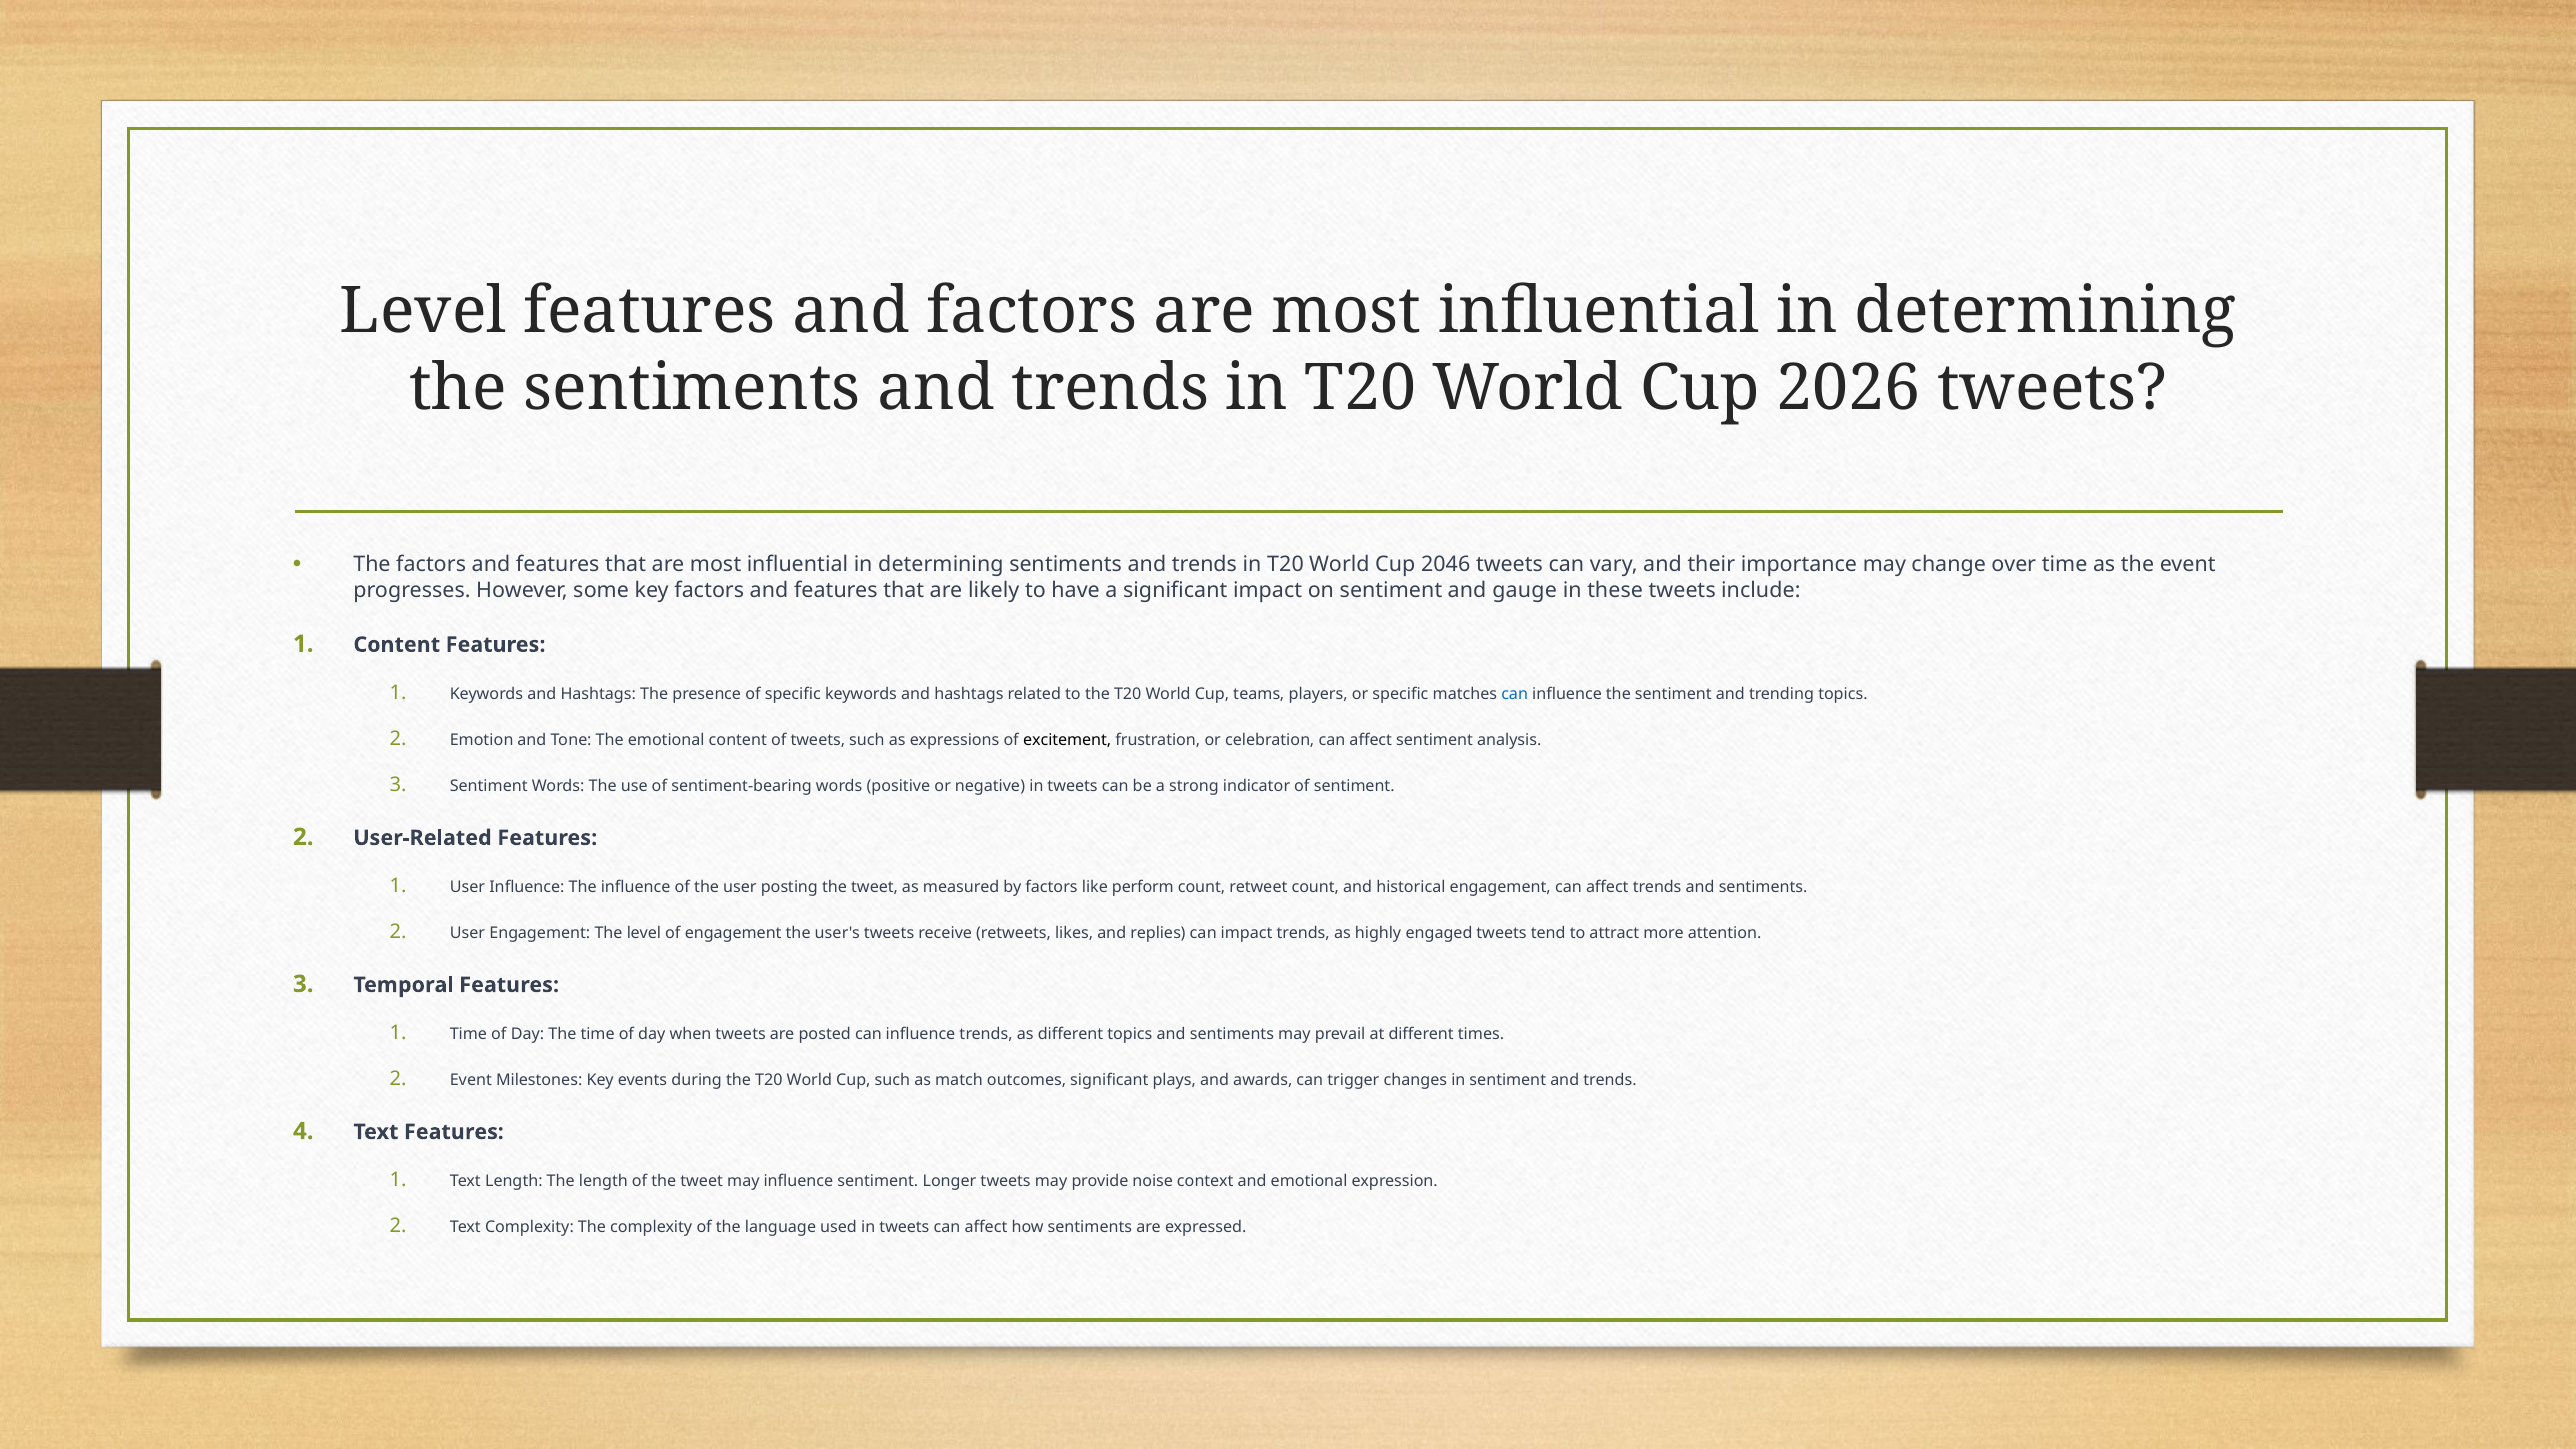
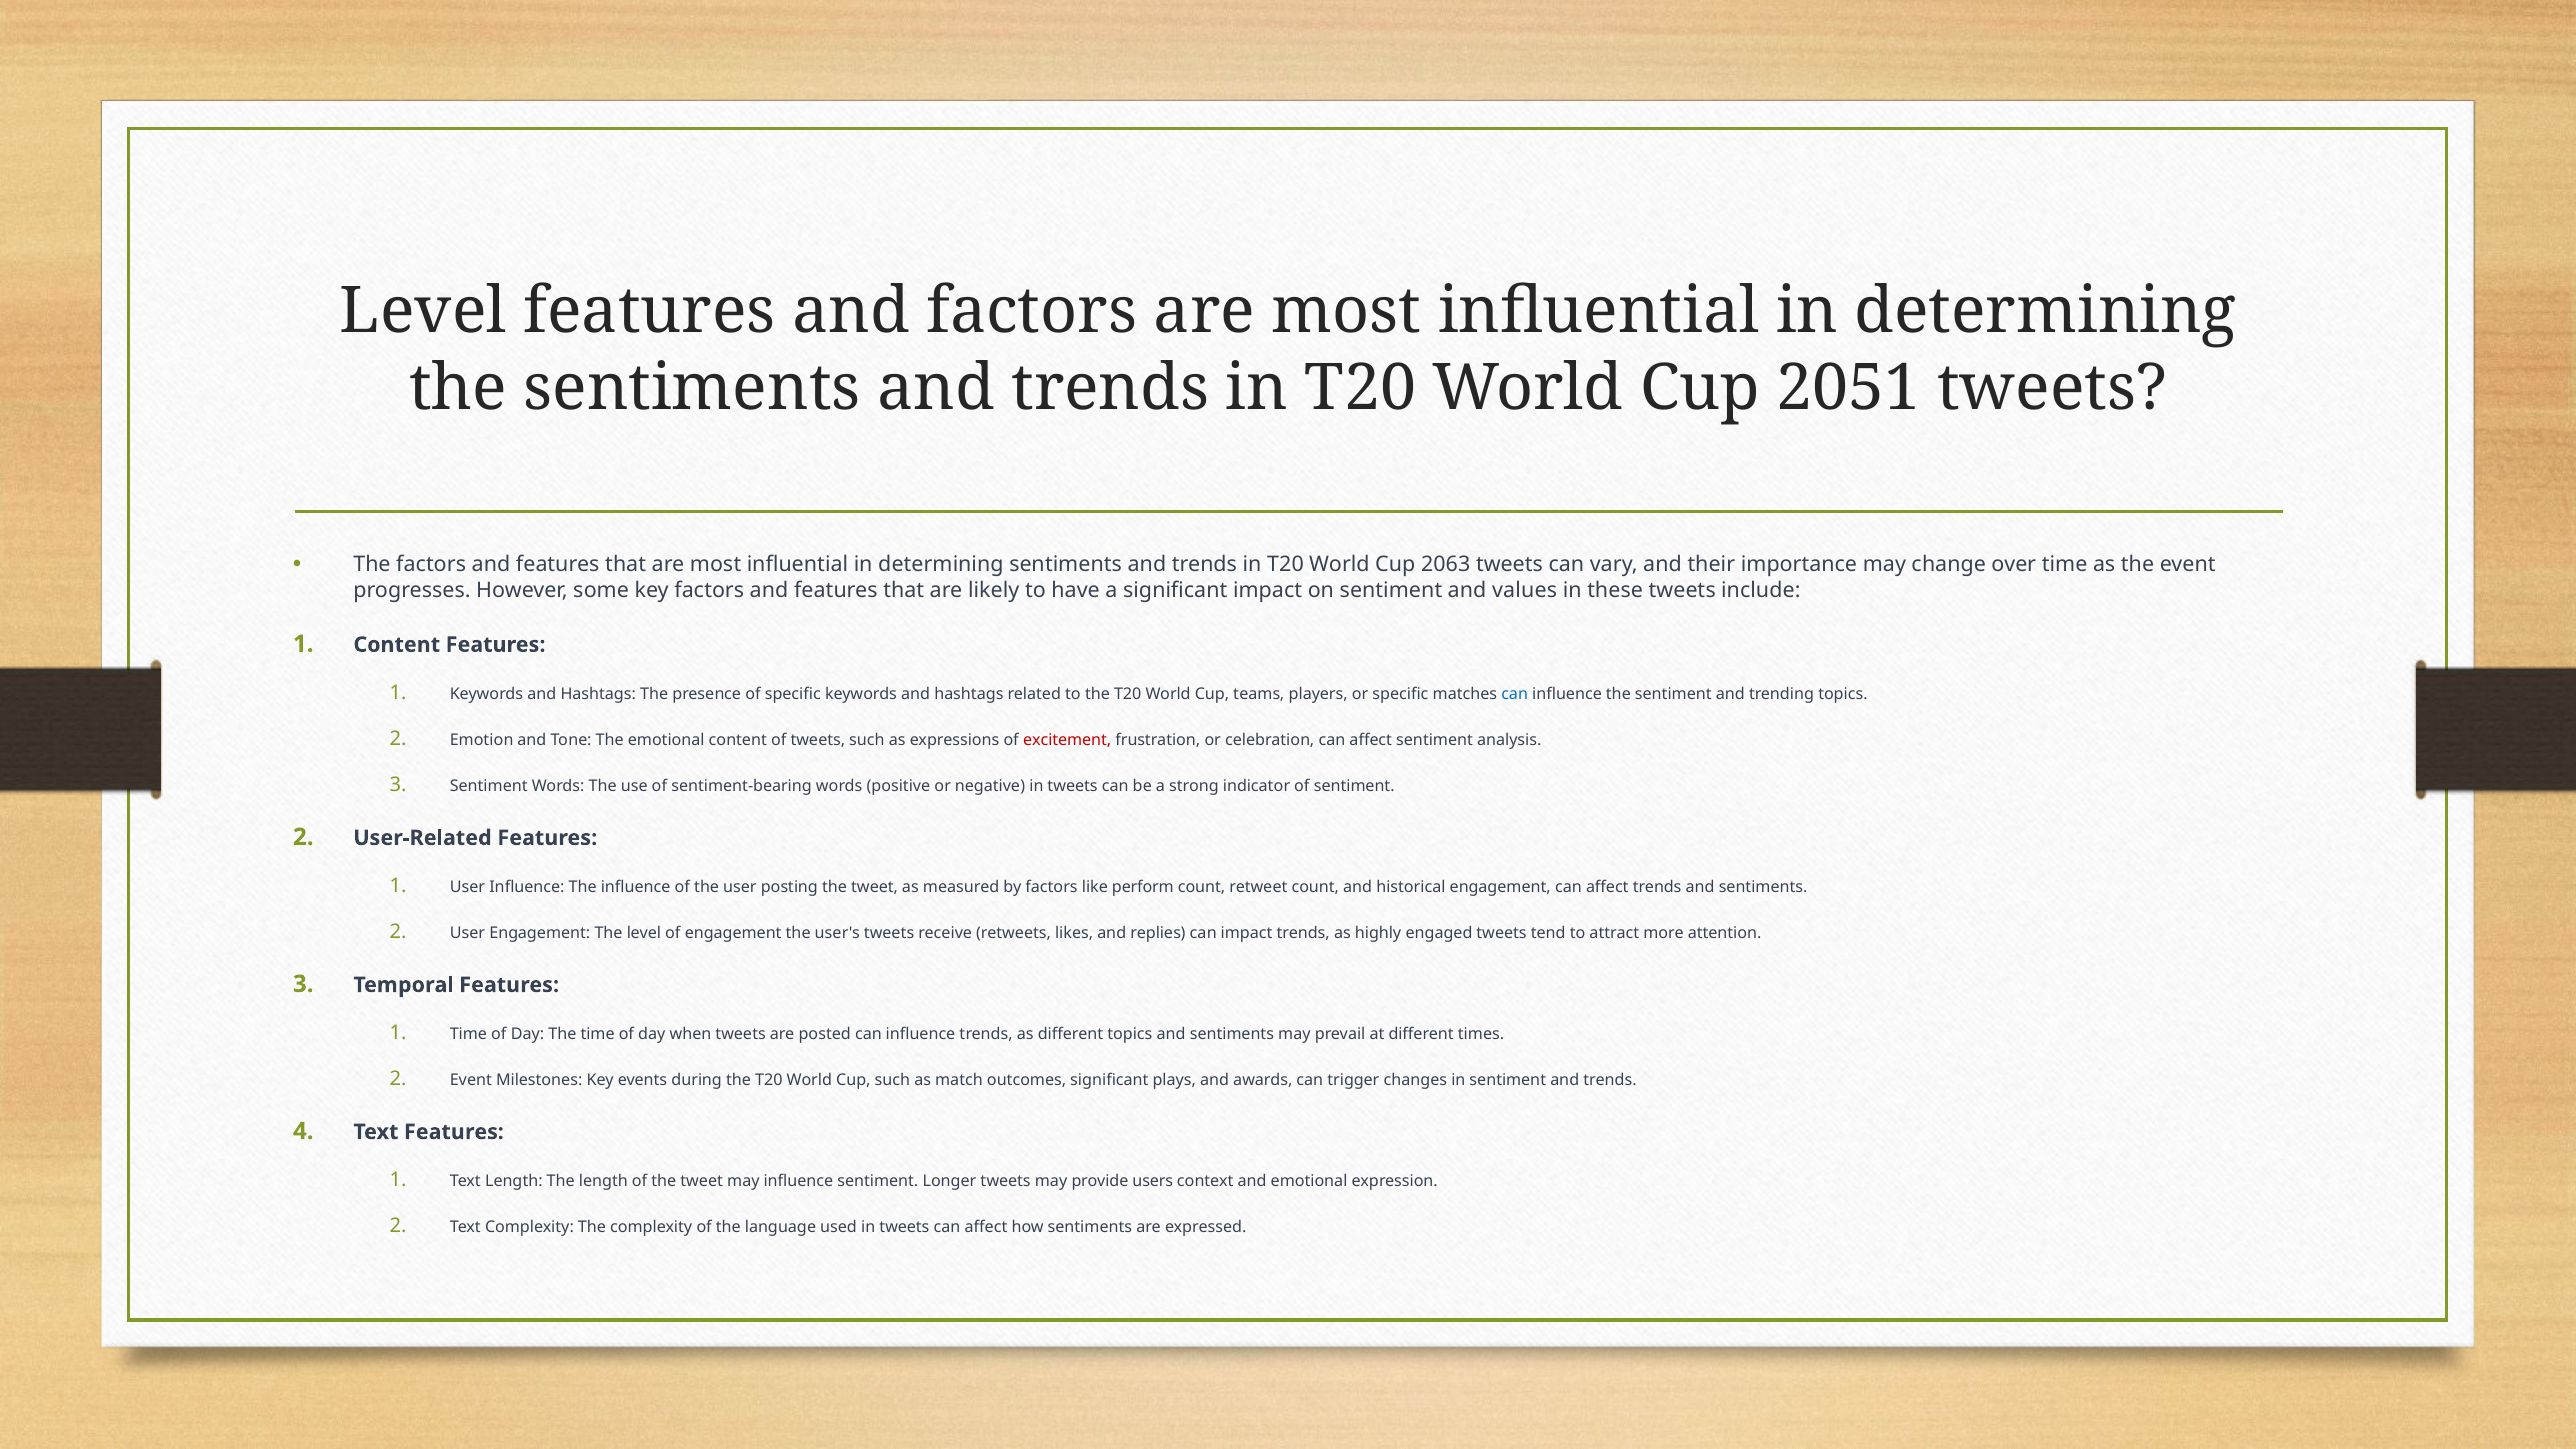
2026: 2026 -> 2051
2046: 2046 -> 2063
gauge: gauge -> values
excitement colour: black -> red
noise: noise -> users
